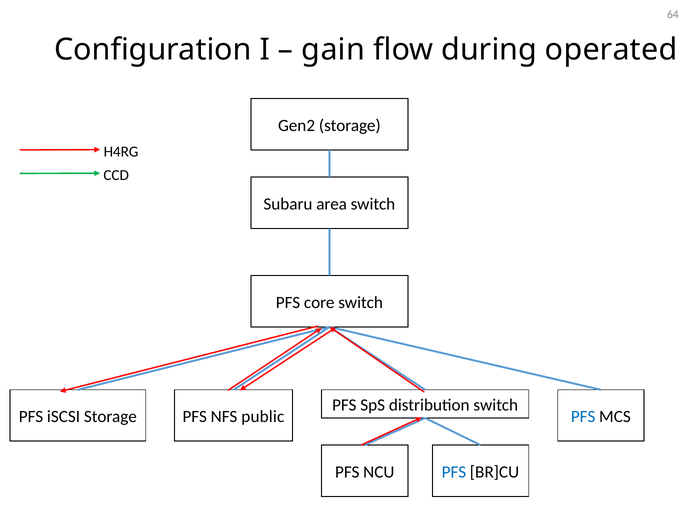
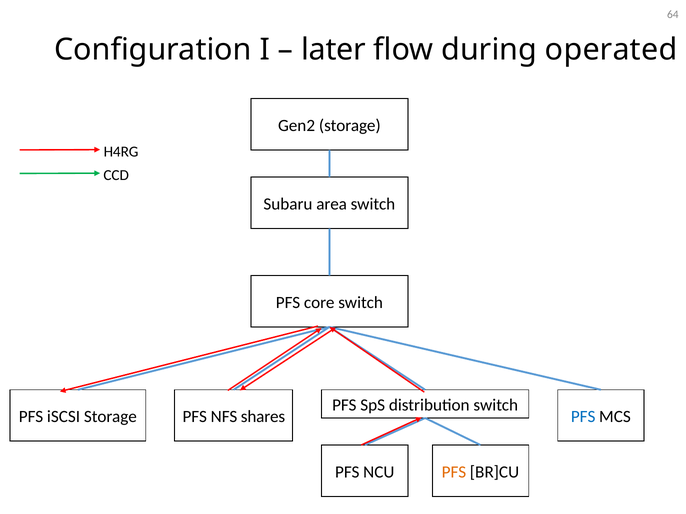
gain: gain -> later
public: public -> shares
PFS at (454, 472) colour: blue -> orange
